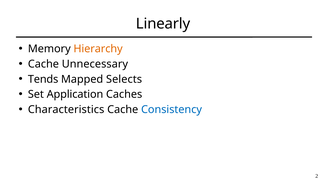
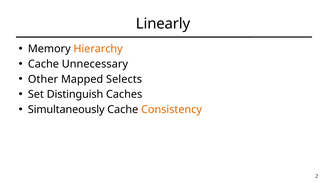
Tends: Tends -> Other
Application: Application -> Distinguish
Characteristics: Characteristics -> Simultaneously
Consistency colour: blue -> orange
